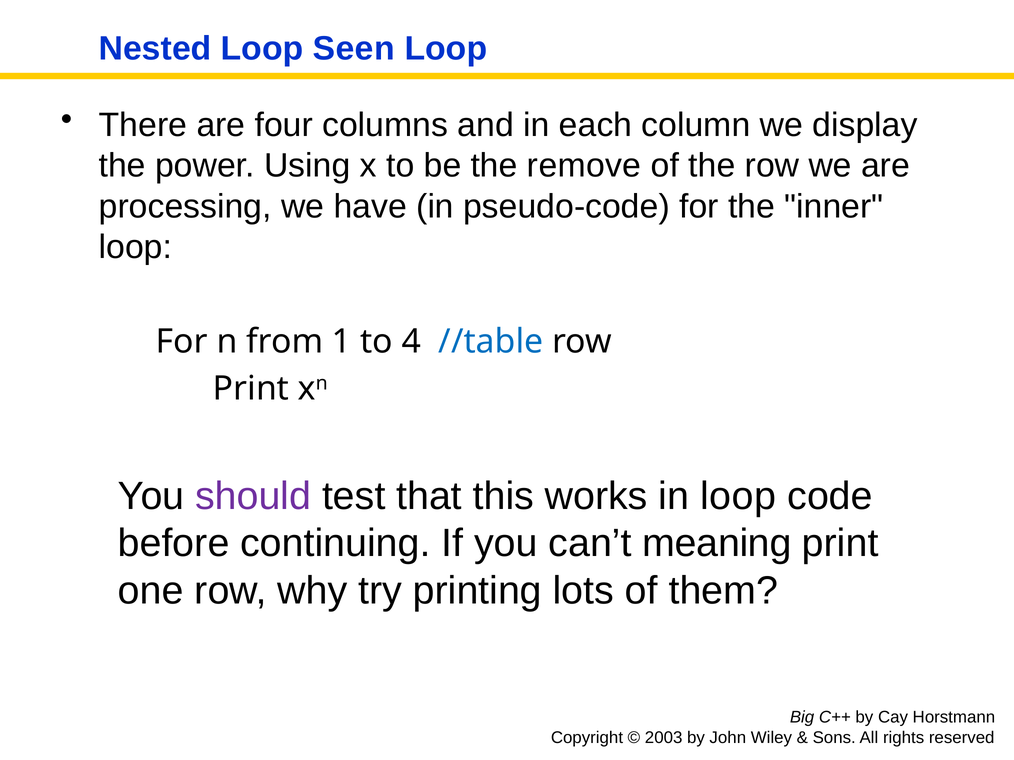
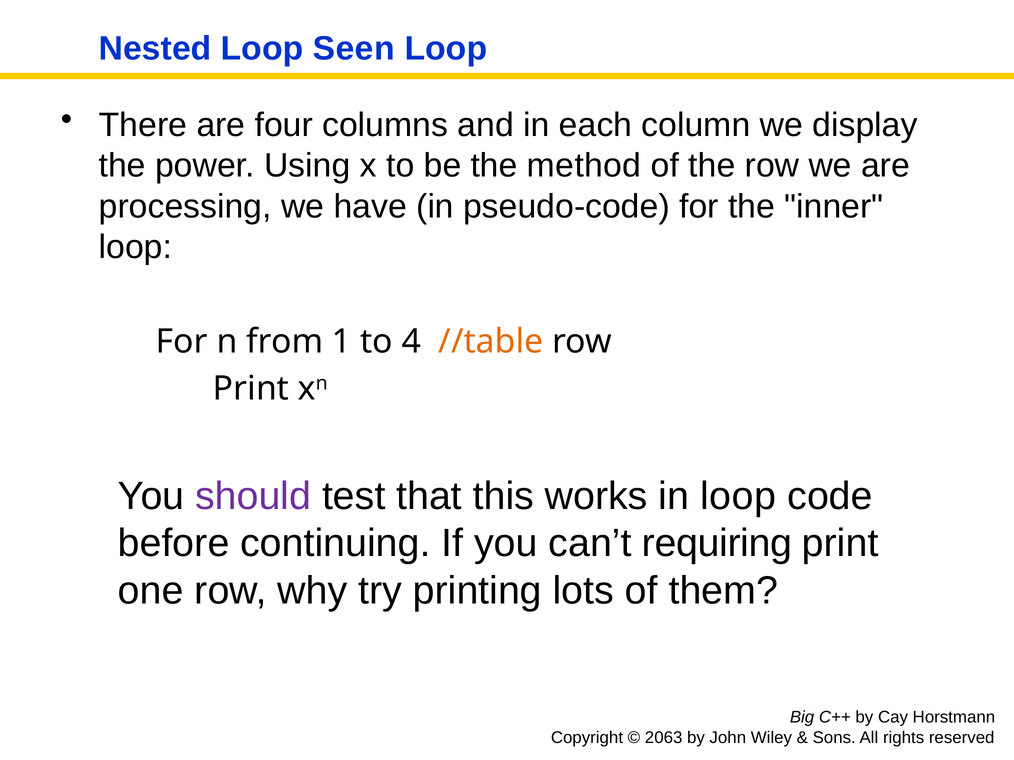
remove: remove -> method
//table colour: blue -> orange
meaning: meaning -> requiring
2003: 2003 -> 2063
